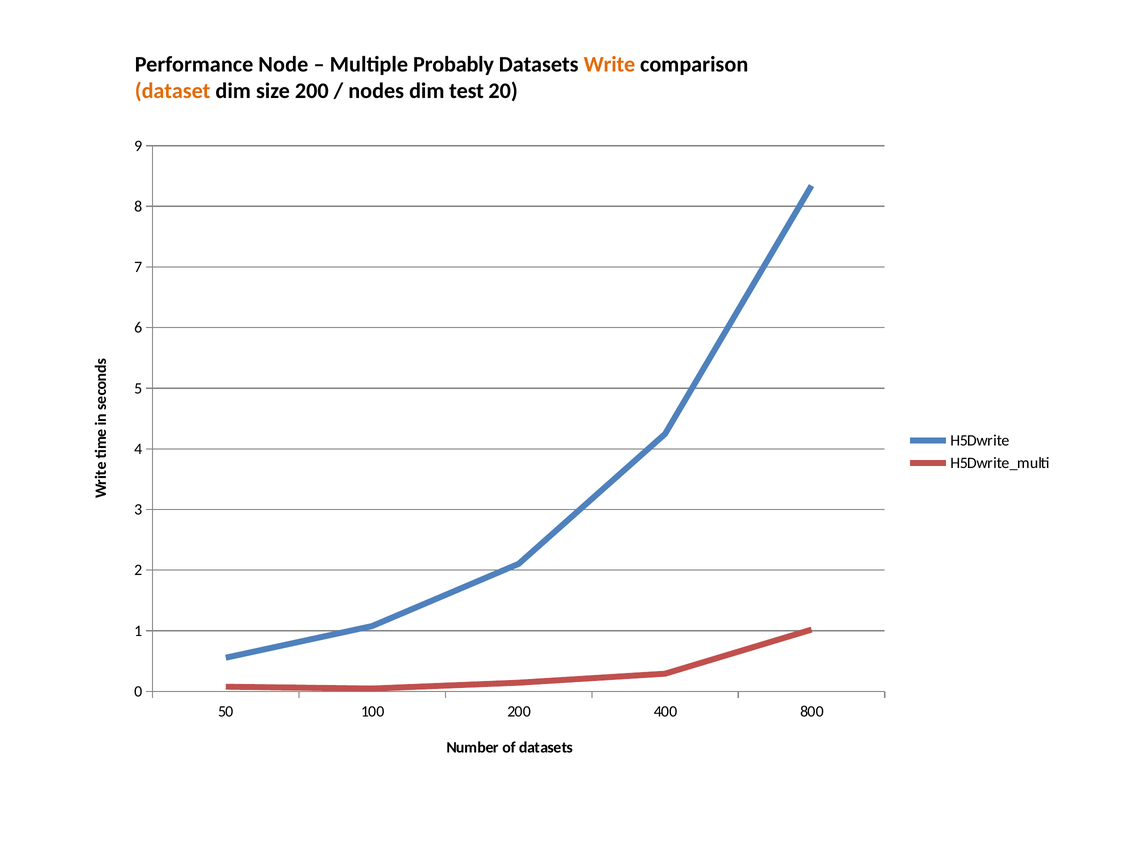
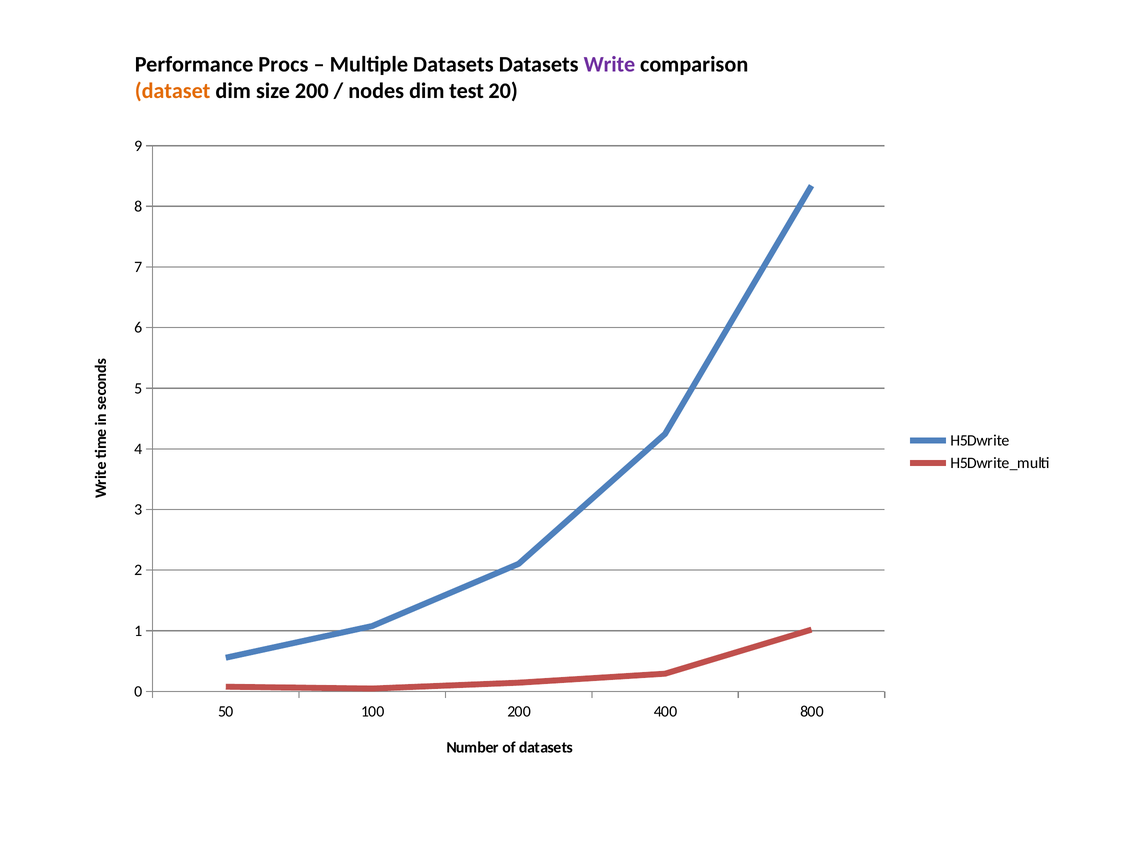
Node: Node -> Procs
Multiple Probably: Probably -> Datasets
Write colour: orange -> purple
